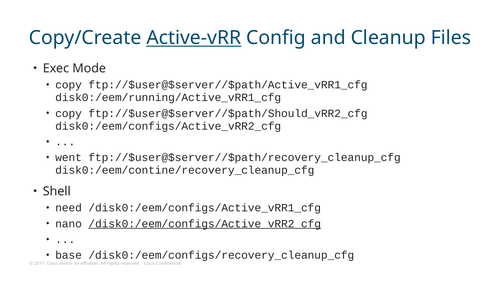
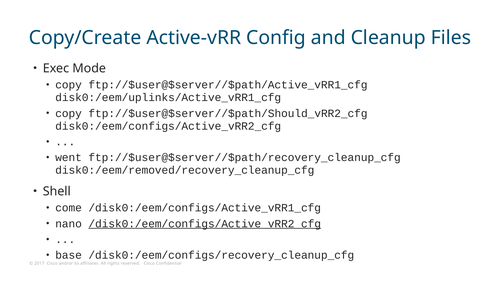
Active-vRR underline: present -> none
disk0:/eem/running/Active_vRR1_cfg: disk0:/eem/running/Active_vRR1_cfg -> disk0:/eem/uplinks/Active_vRR1_cfg
disk0:/eem/contine/recovery_cleanup_cfg: disk0:/eem/contine/recovery_cleanup_cfg -> disk0:/eem/removed/recovery_cleanup_cfg
need: need -> come
